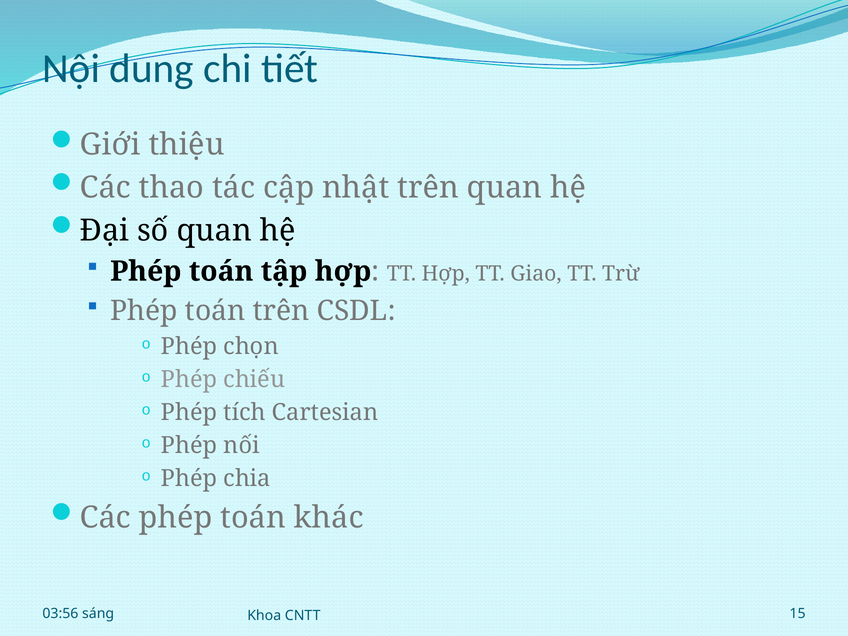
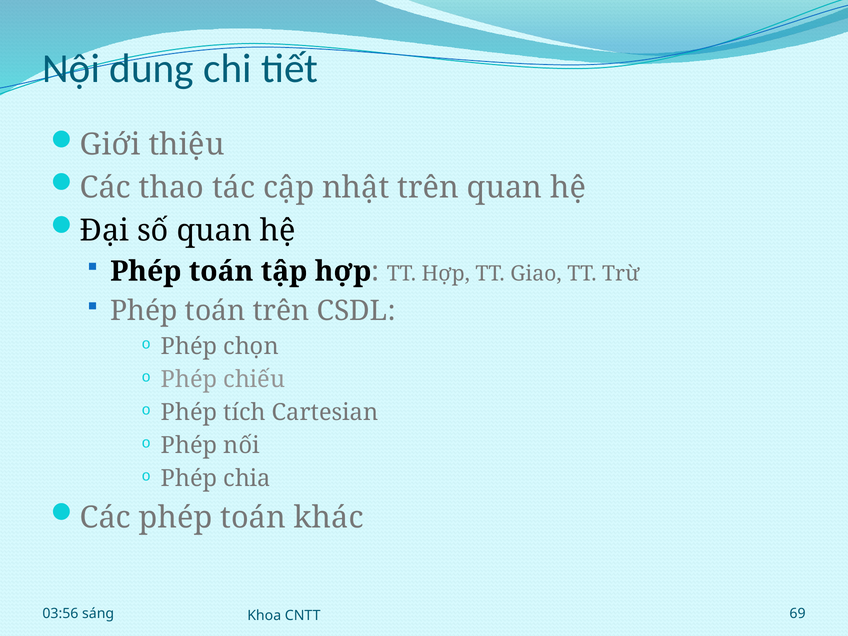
15: 15 -> 69
